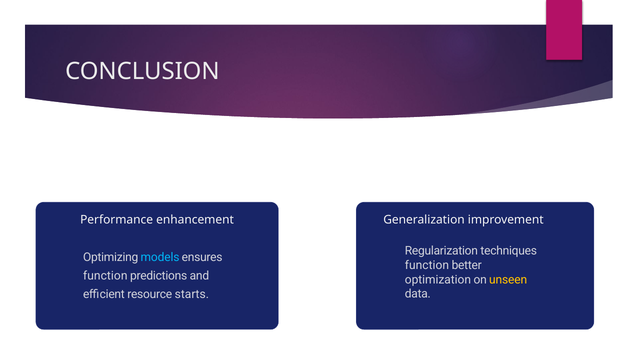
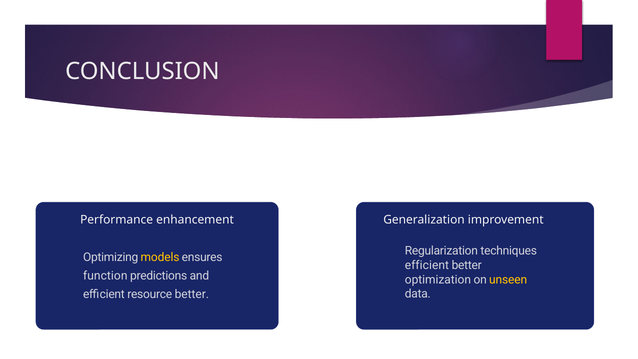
models colour: light blue -> yellow
function at (427, 265): function -> efficient
resource starts: starts -> better
